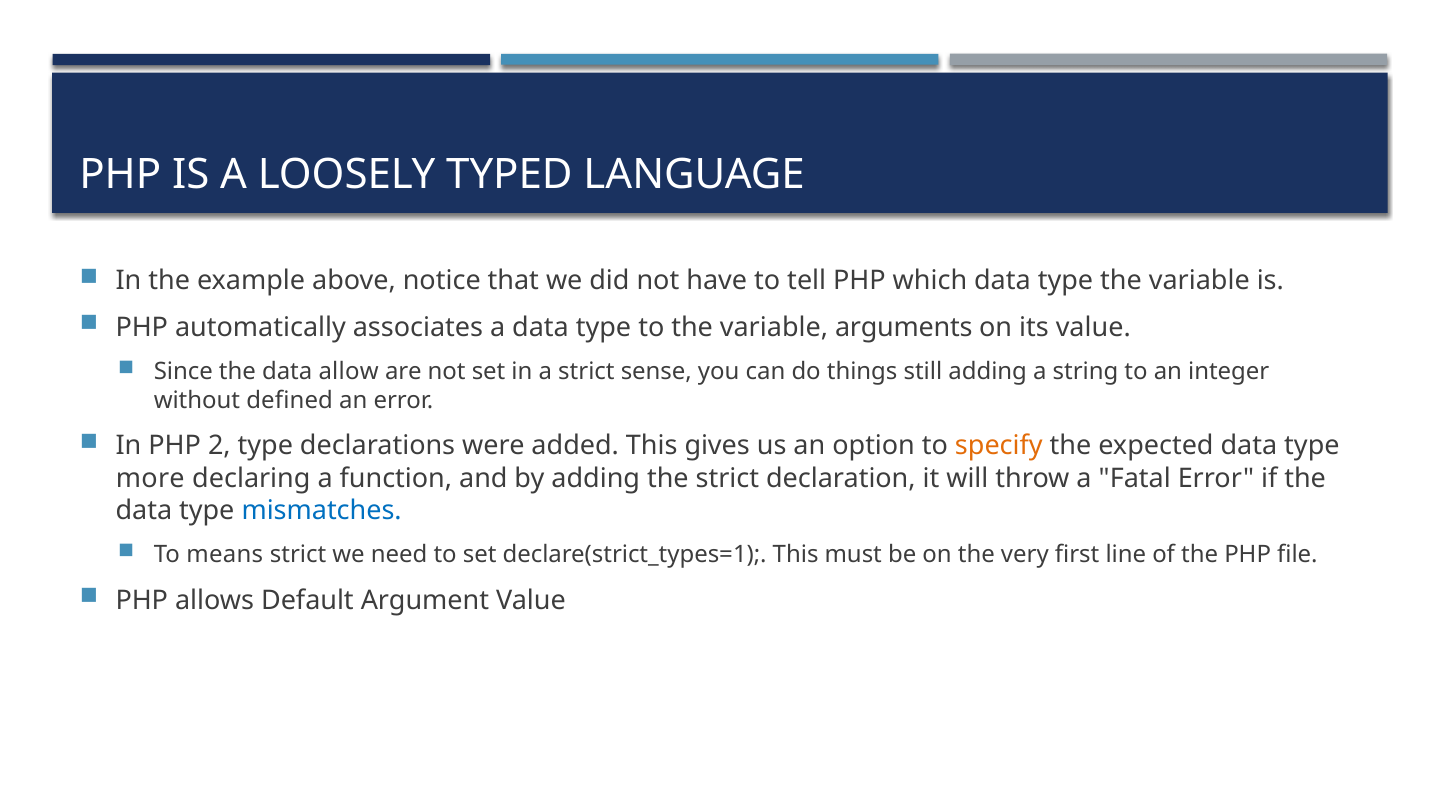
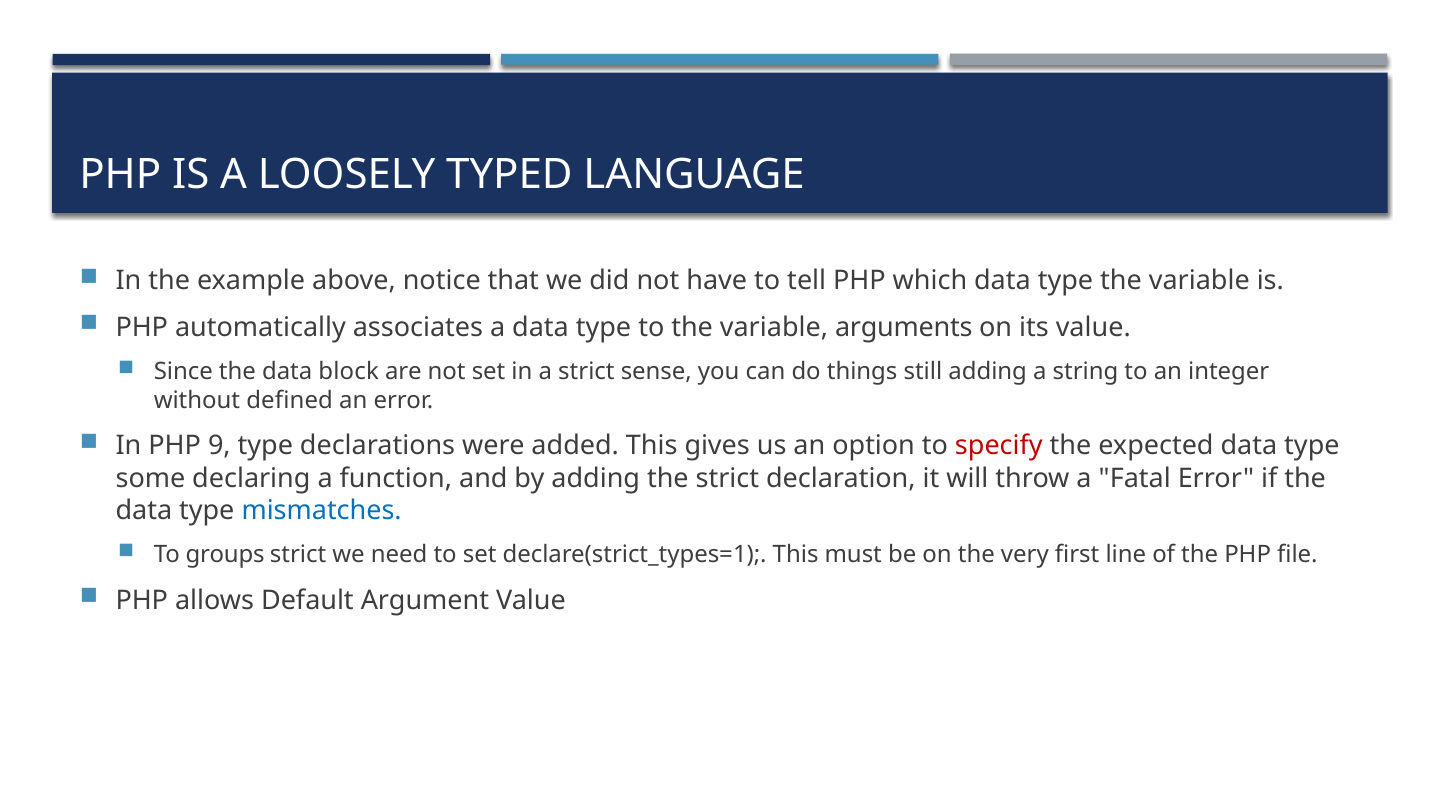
allow: allow -> block
2: 2 -> 9
specify colour: orange -> red
more: more -> some
means: means -> groups
